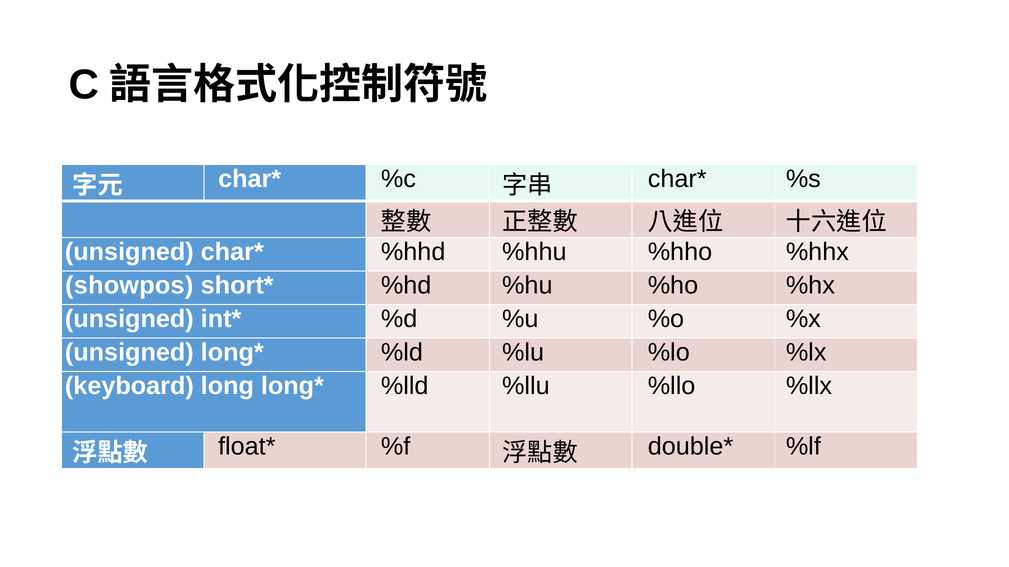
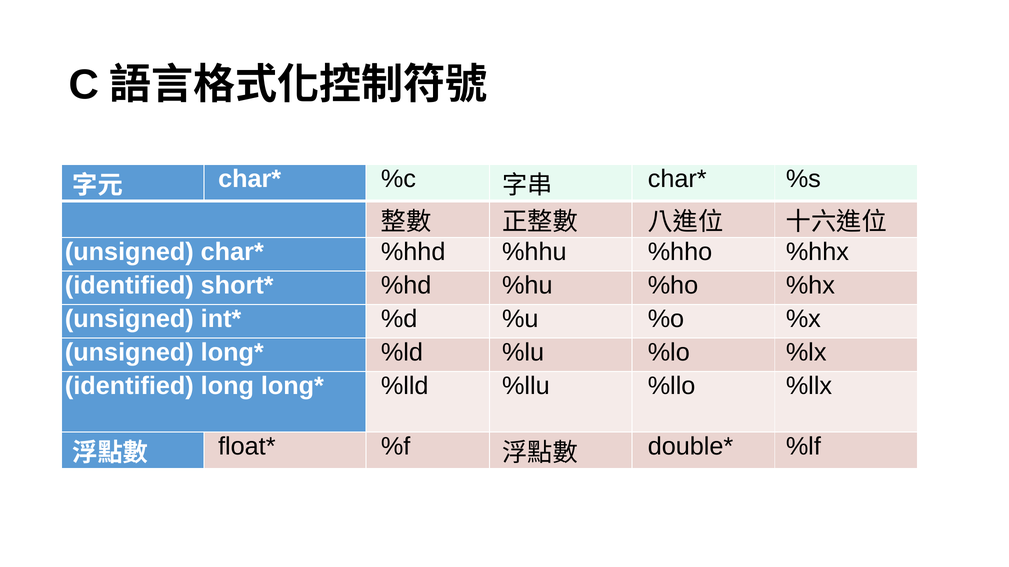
showpos at (129, 286): showpos -> identified
keyboard at (129, 386): keyboard -> identified
